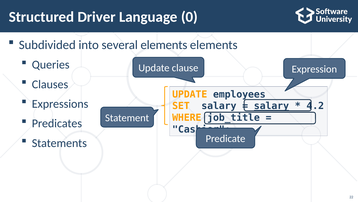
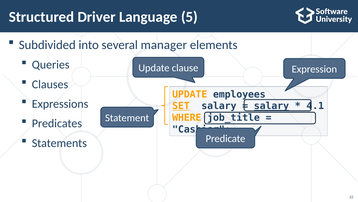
0: 0 -> 5
several elements: elements -> manager
SET underline: none -> present
4.2: 4.2 -> 4.1
